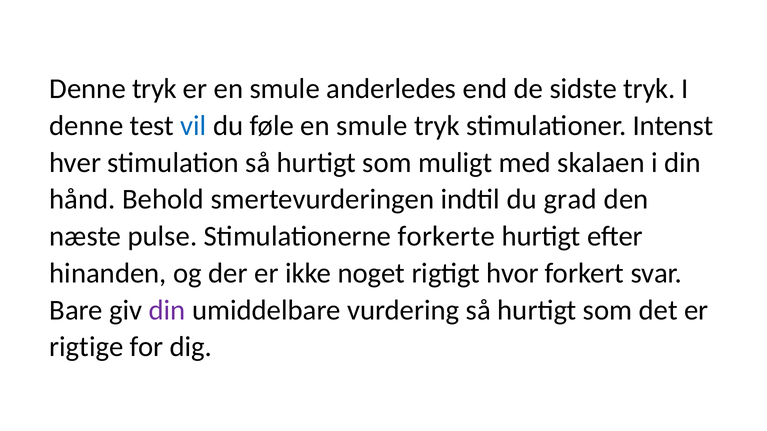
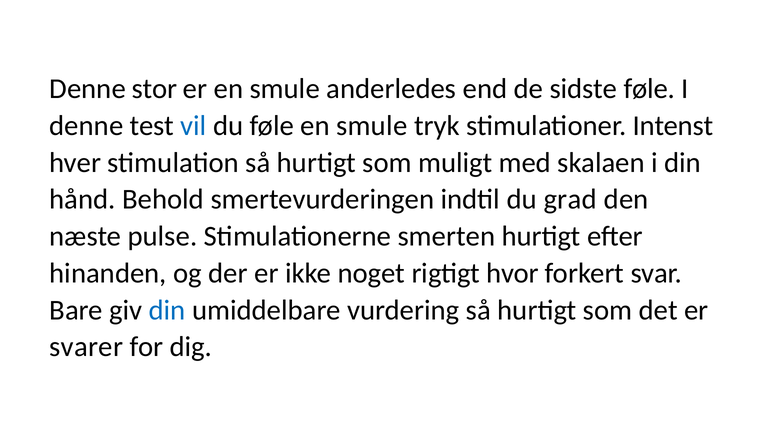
Denne tryk: tryk -> stor
sidste tryk: tryk -> føle
forkerte: forkerte -> smerten
din at (167, 310) colour: purple -> blue
rigtige: rigtige -> svarer
